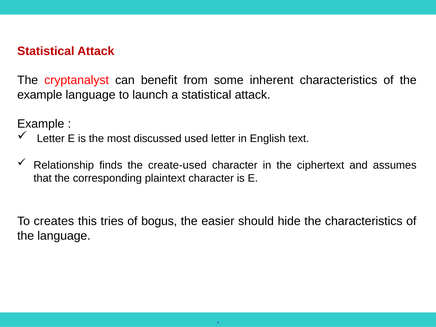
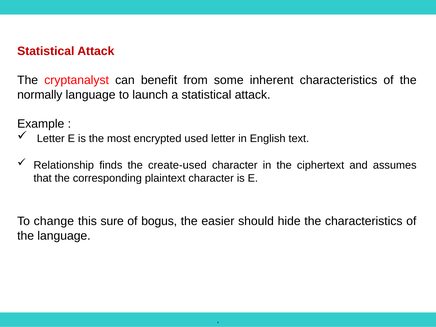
example at (40, 95): example -> normally
discussed: discussed -> encrypted
creates: creates -> change
tries: tries -> sure
